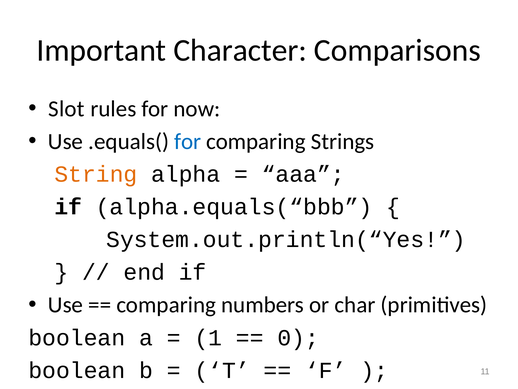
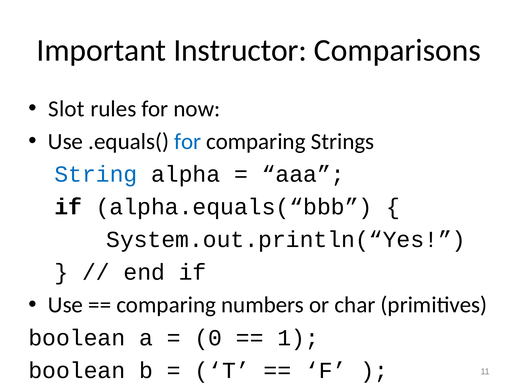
Character: Character -> Instructor
String colour: orange -> blue
1: 1 -> 0
0: 0 -> 1
